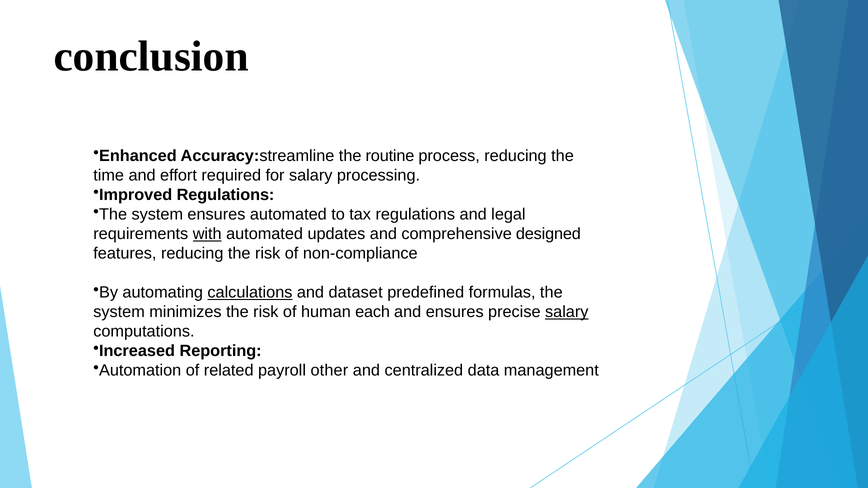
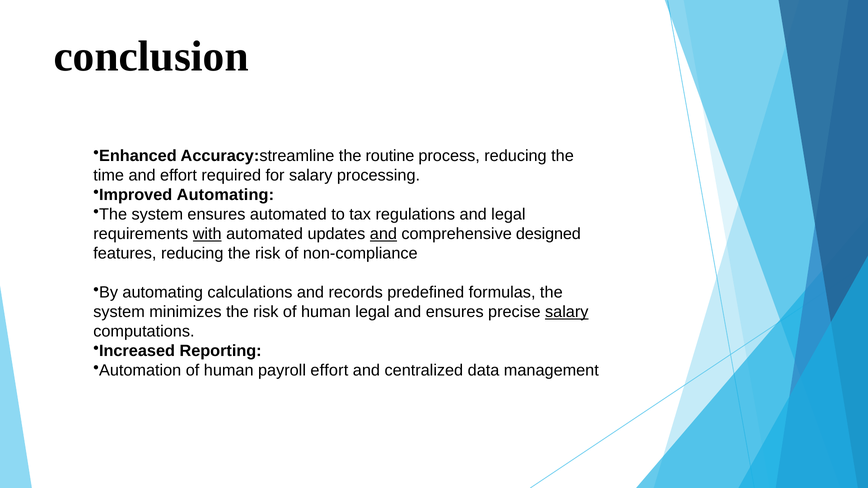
Improved Regulations: Regulations -> Automating
and at (383, 234) underline: none -> present
calculations underline: present -> none
dataset: dataset -> records
human each: each -> legal
Automation of related: related -> human
payroll other: other -> effort
